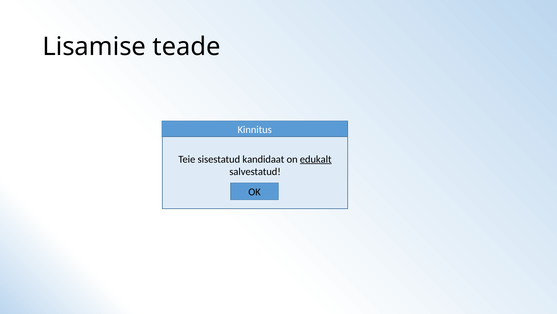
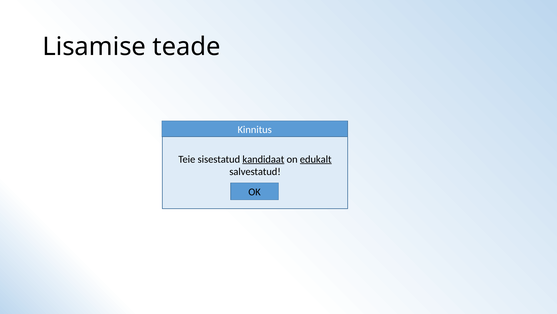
kandidaat underline: none -> present
